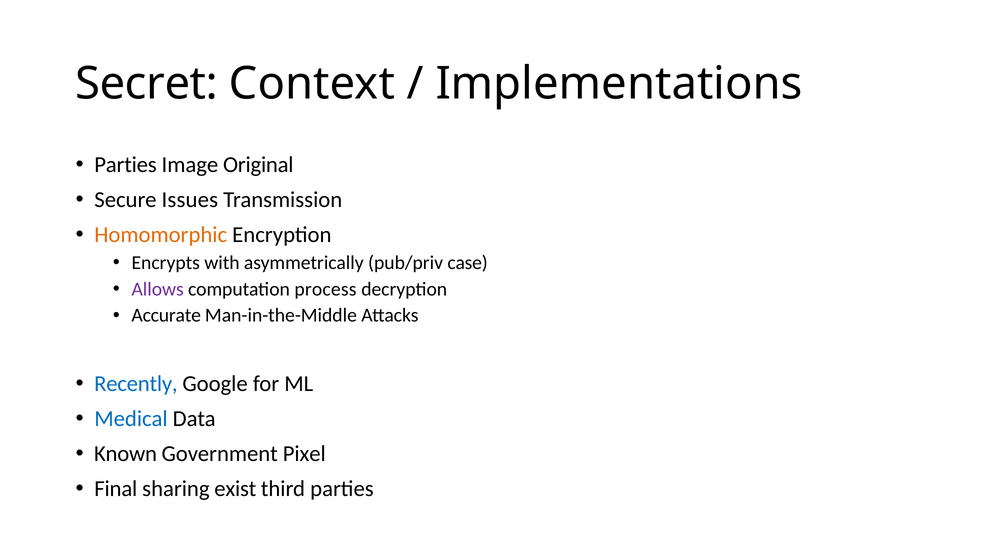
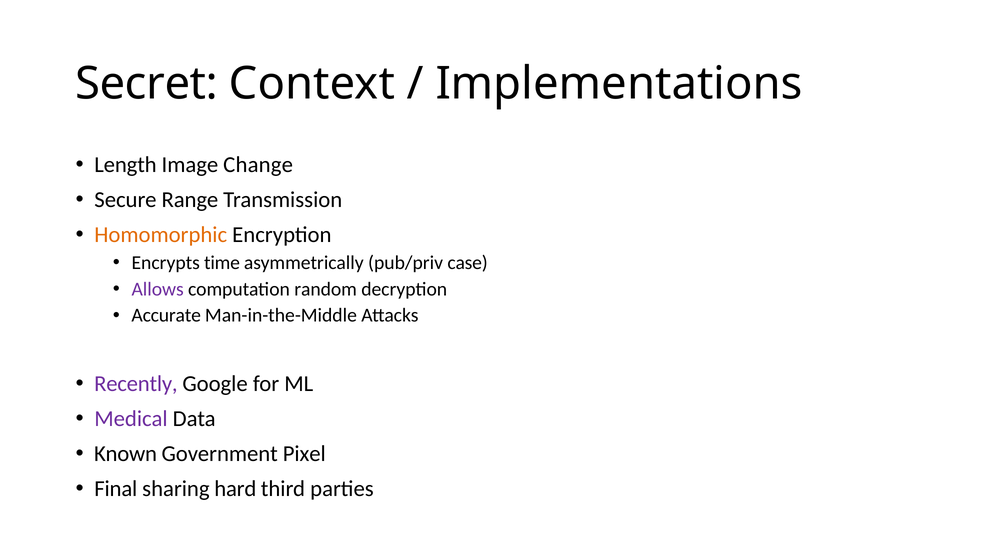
Parties at (126, 165): Parties -> Length
Original: Original -> Change
Issues: Issues -> Range
with: with -> time
process: process -> random
Recently colour: blue -> purple
Medical colour: blue -> purple
exist: exist -> hard
